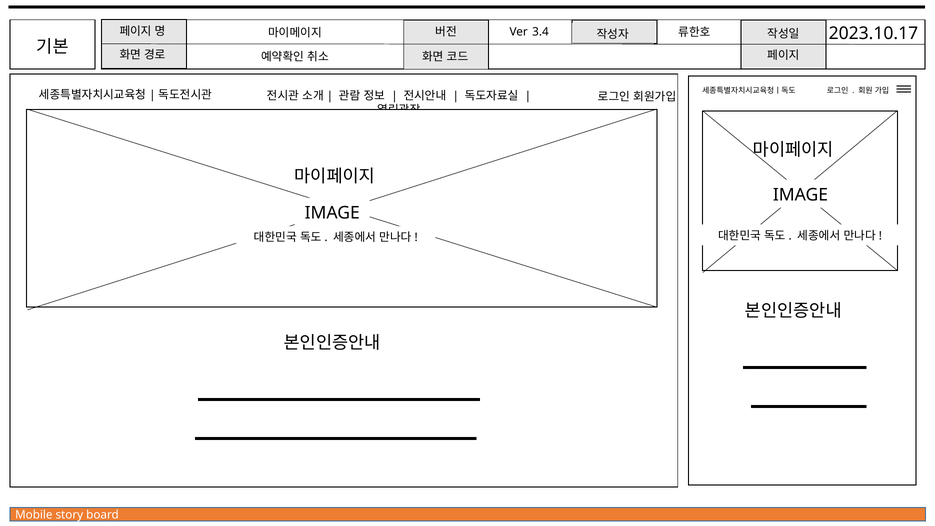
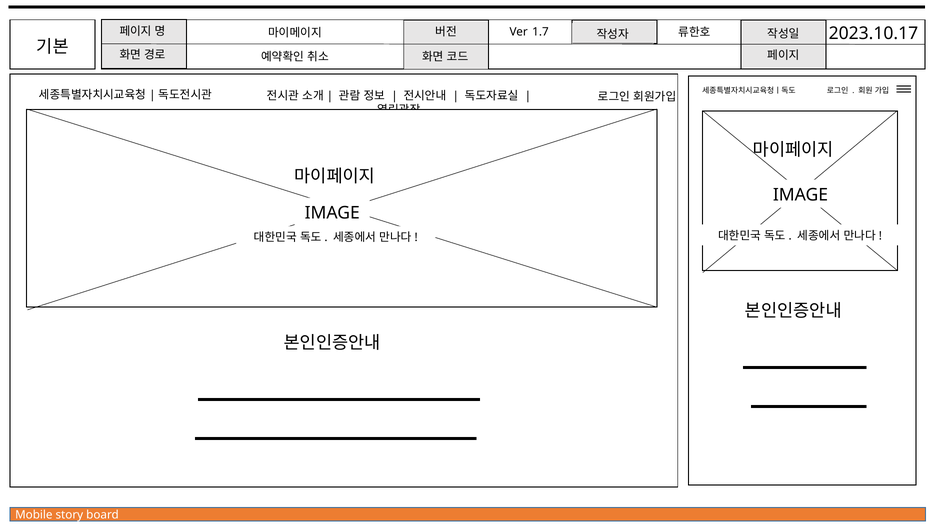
3.4: 3.4 -> 1.7
